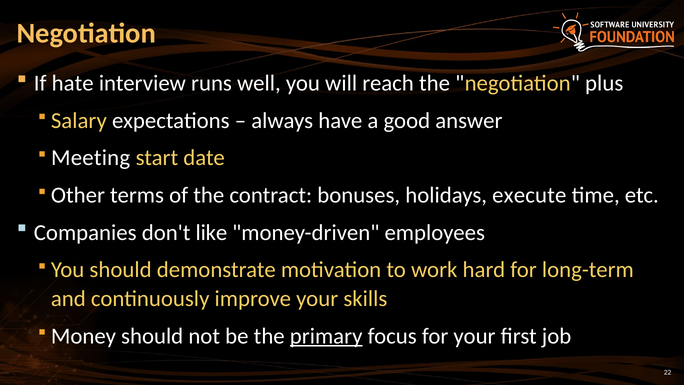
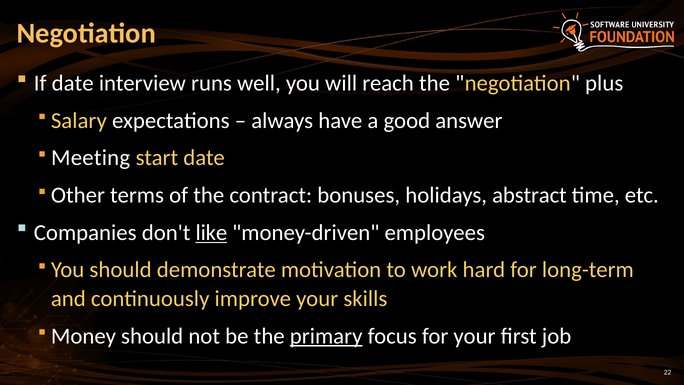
If hate: hate -> date
execute: execute -> abstract
like underline: none -> present
